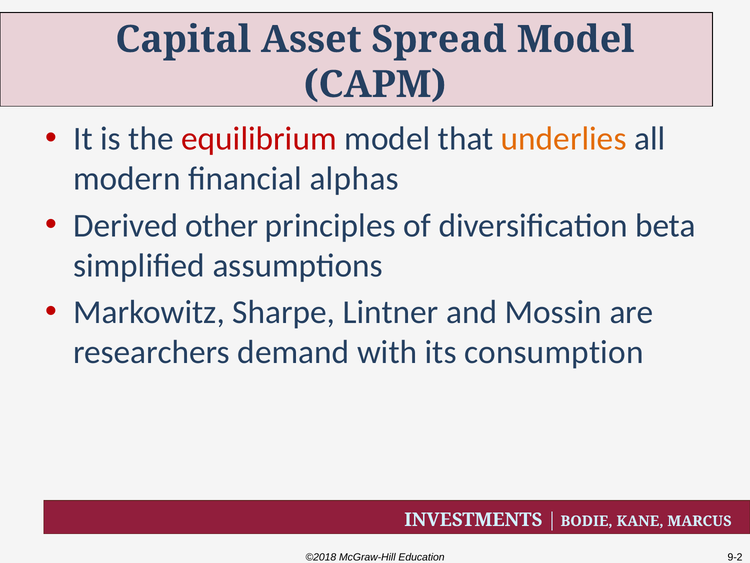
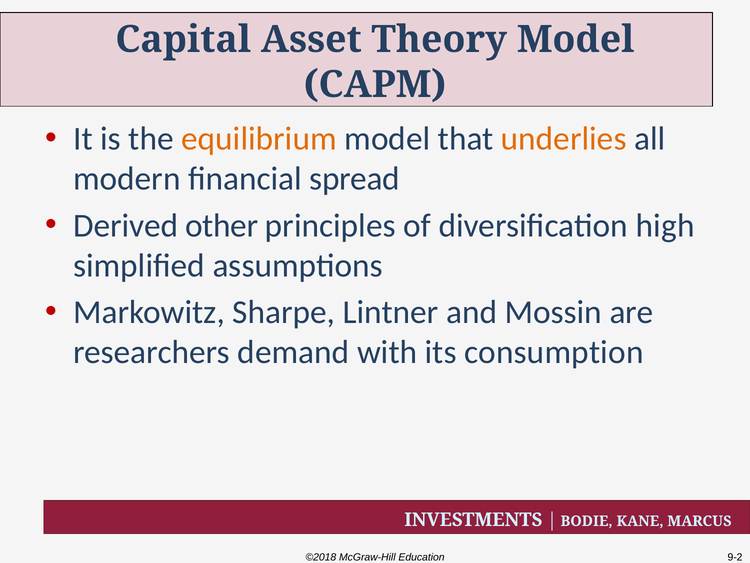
Spread: Spread -> Theory
equilibrium colour: red -> orange
alphas: alphas -> spread
beta: beta -> high
